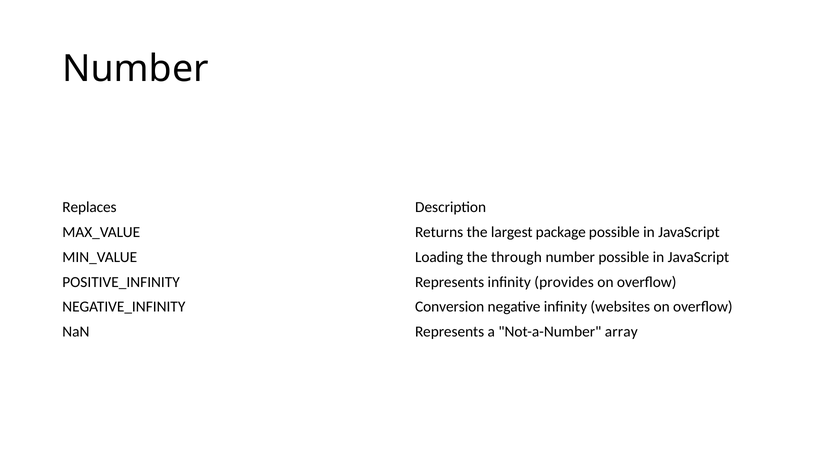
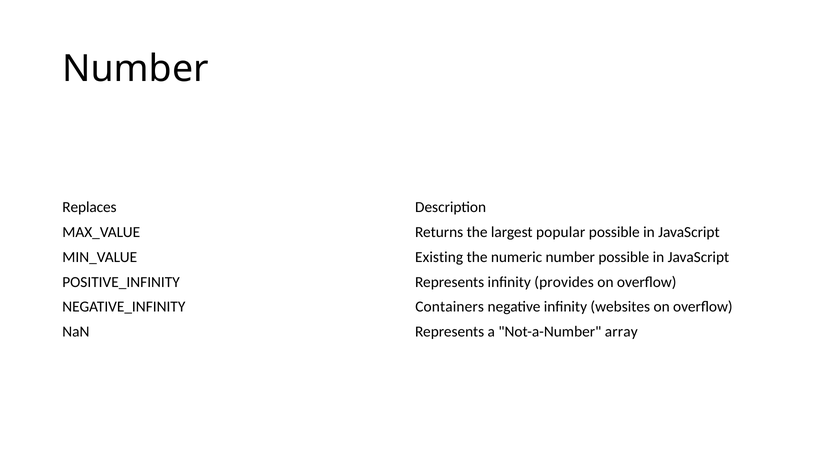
package: package -> popular
Loading: Loading -> Existing
through: through -> numeric
Conversion: Conversion -> Containers
